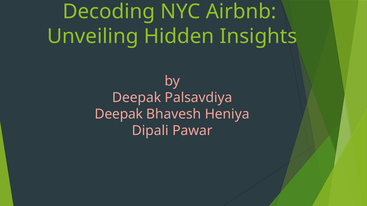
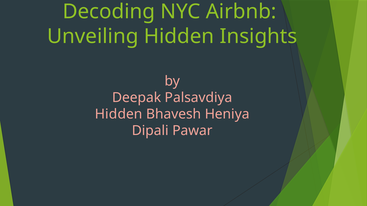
Deepak at (119, 114): Deepak -> Hidden
